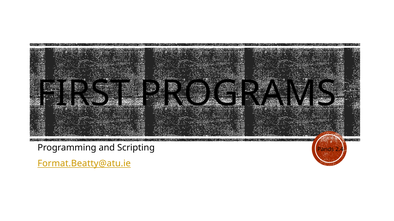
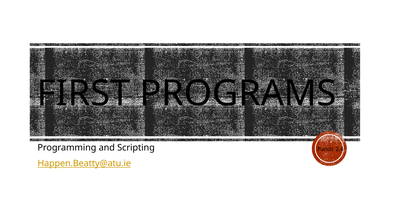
Format.Beatty@atu.ie: Format.Beatty@atu.ie -> Happen.Beatty@atu.ie
